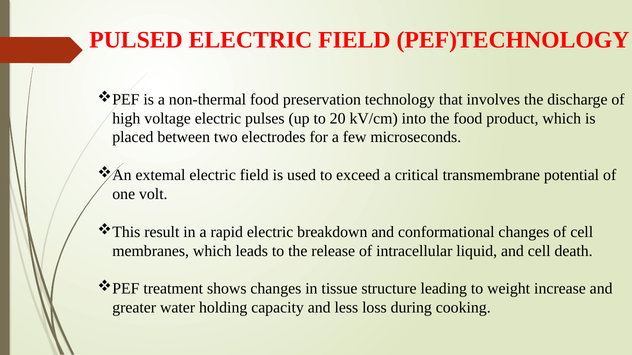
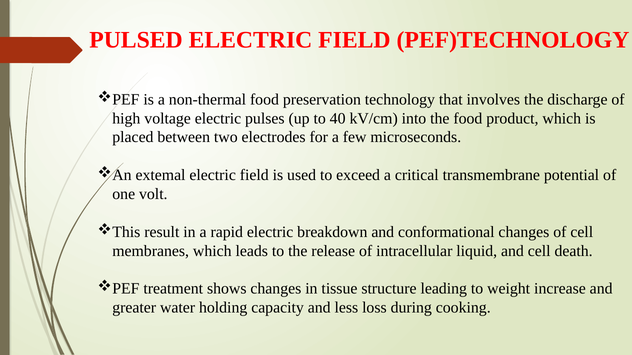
20: 20 -> 40
